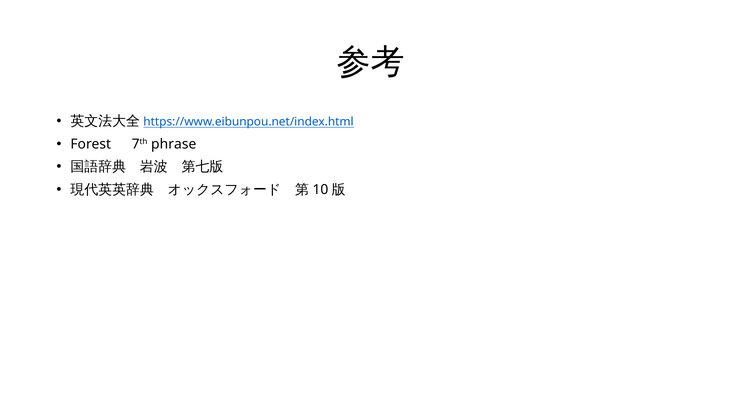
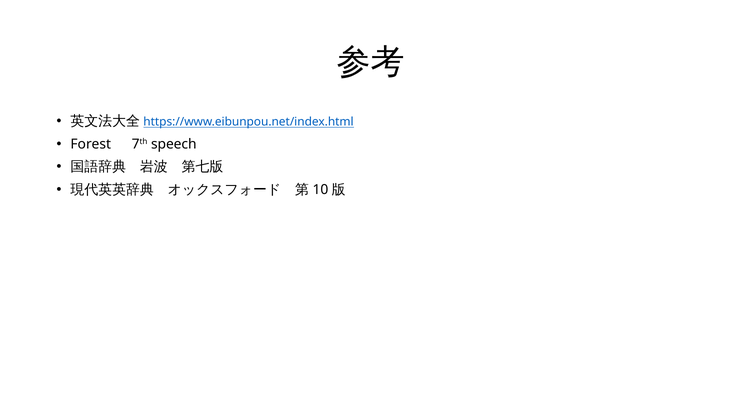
phrase: phrase -> speech
